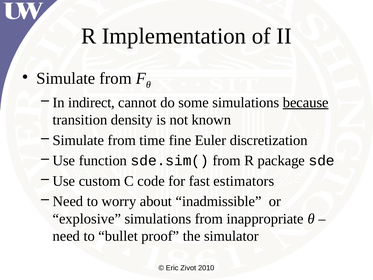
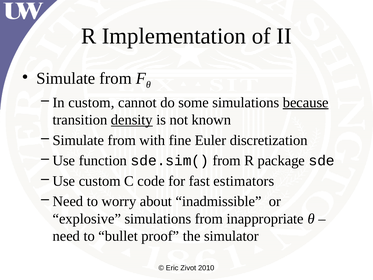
In indirect: indirect -> custom
density underline: none -> present
time: time -> with
